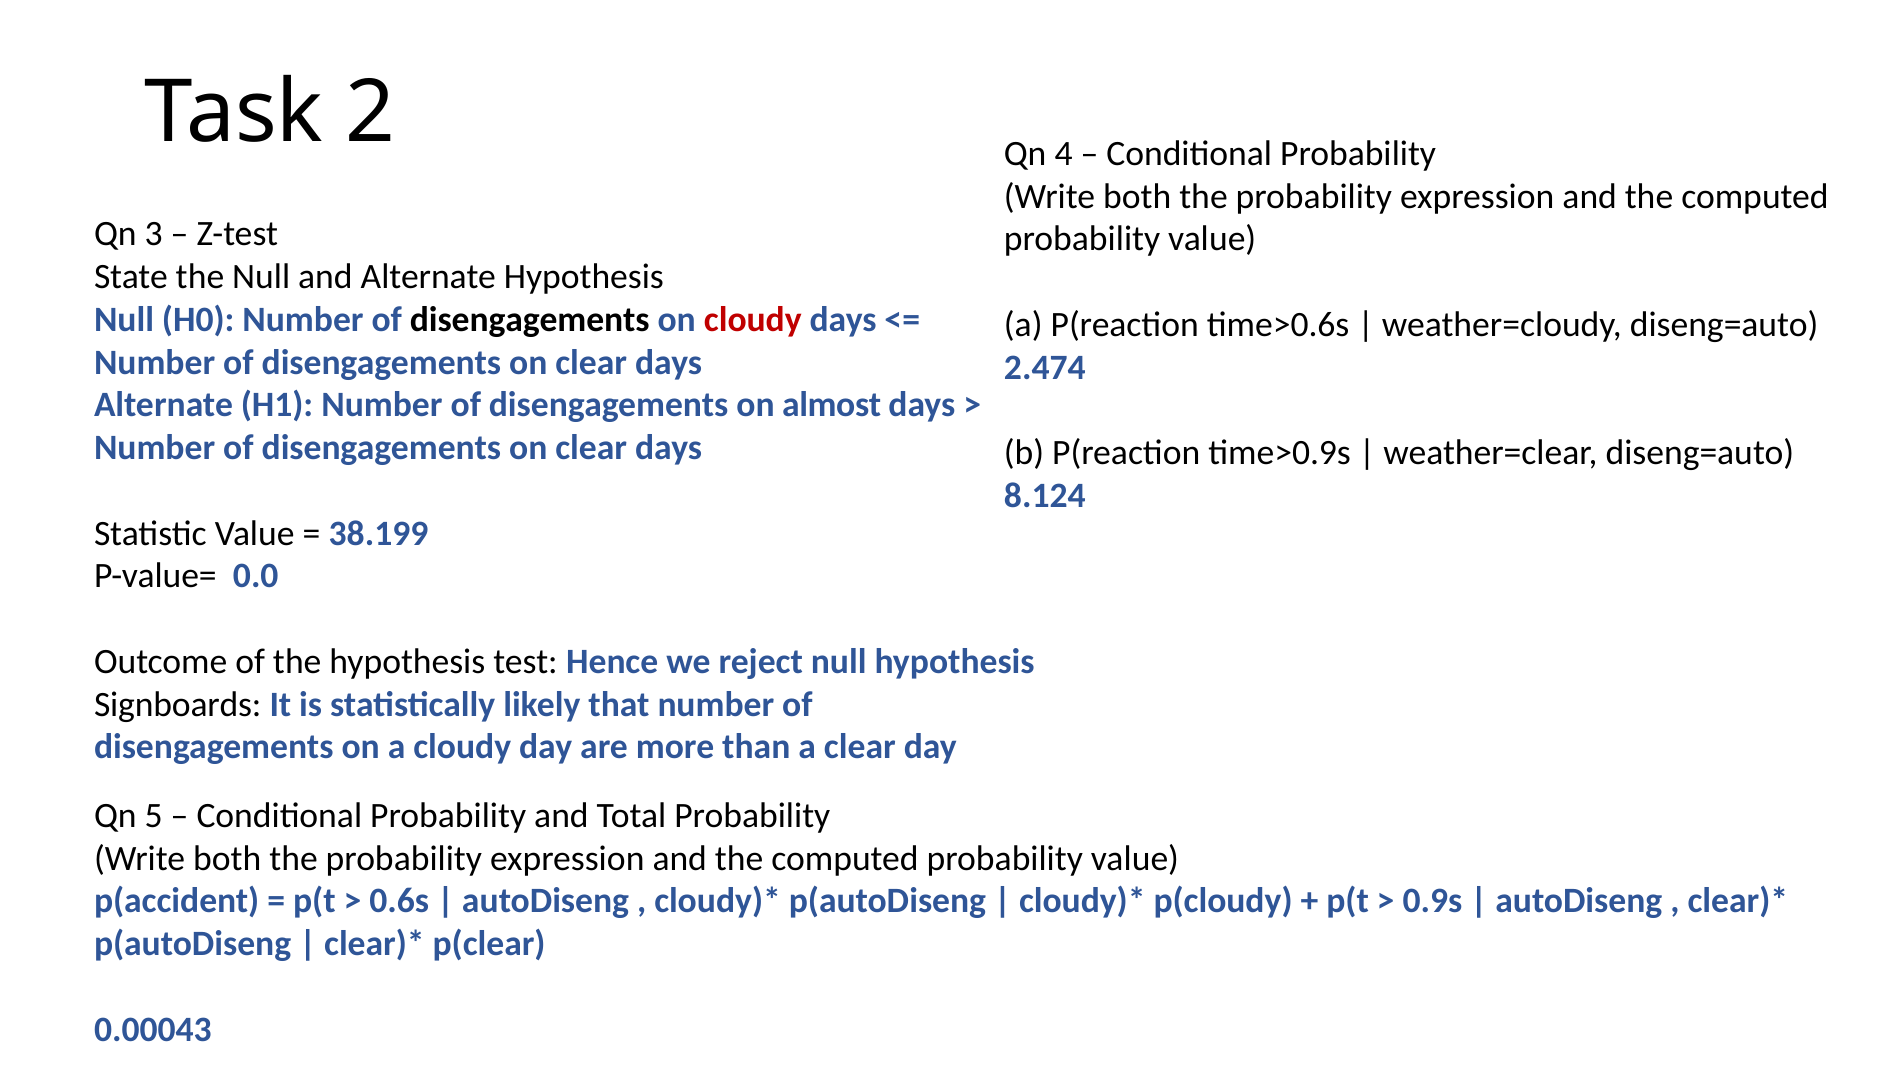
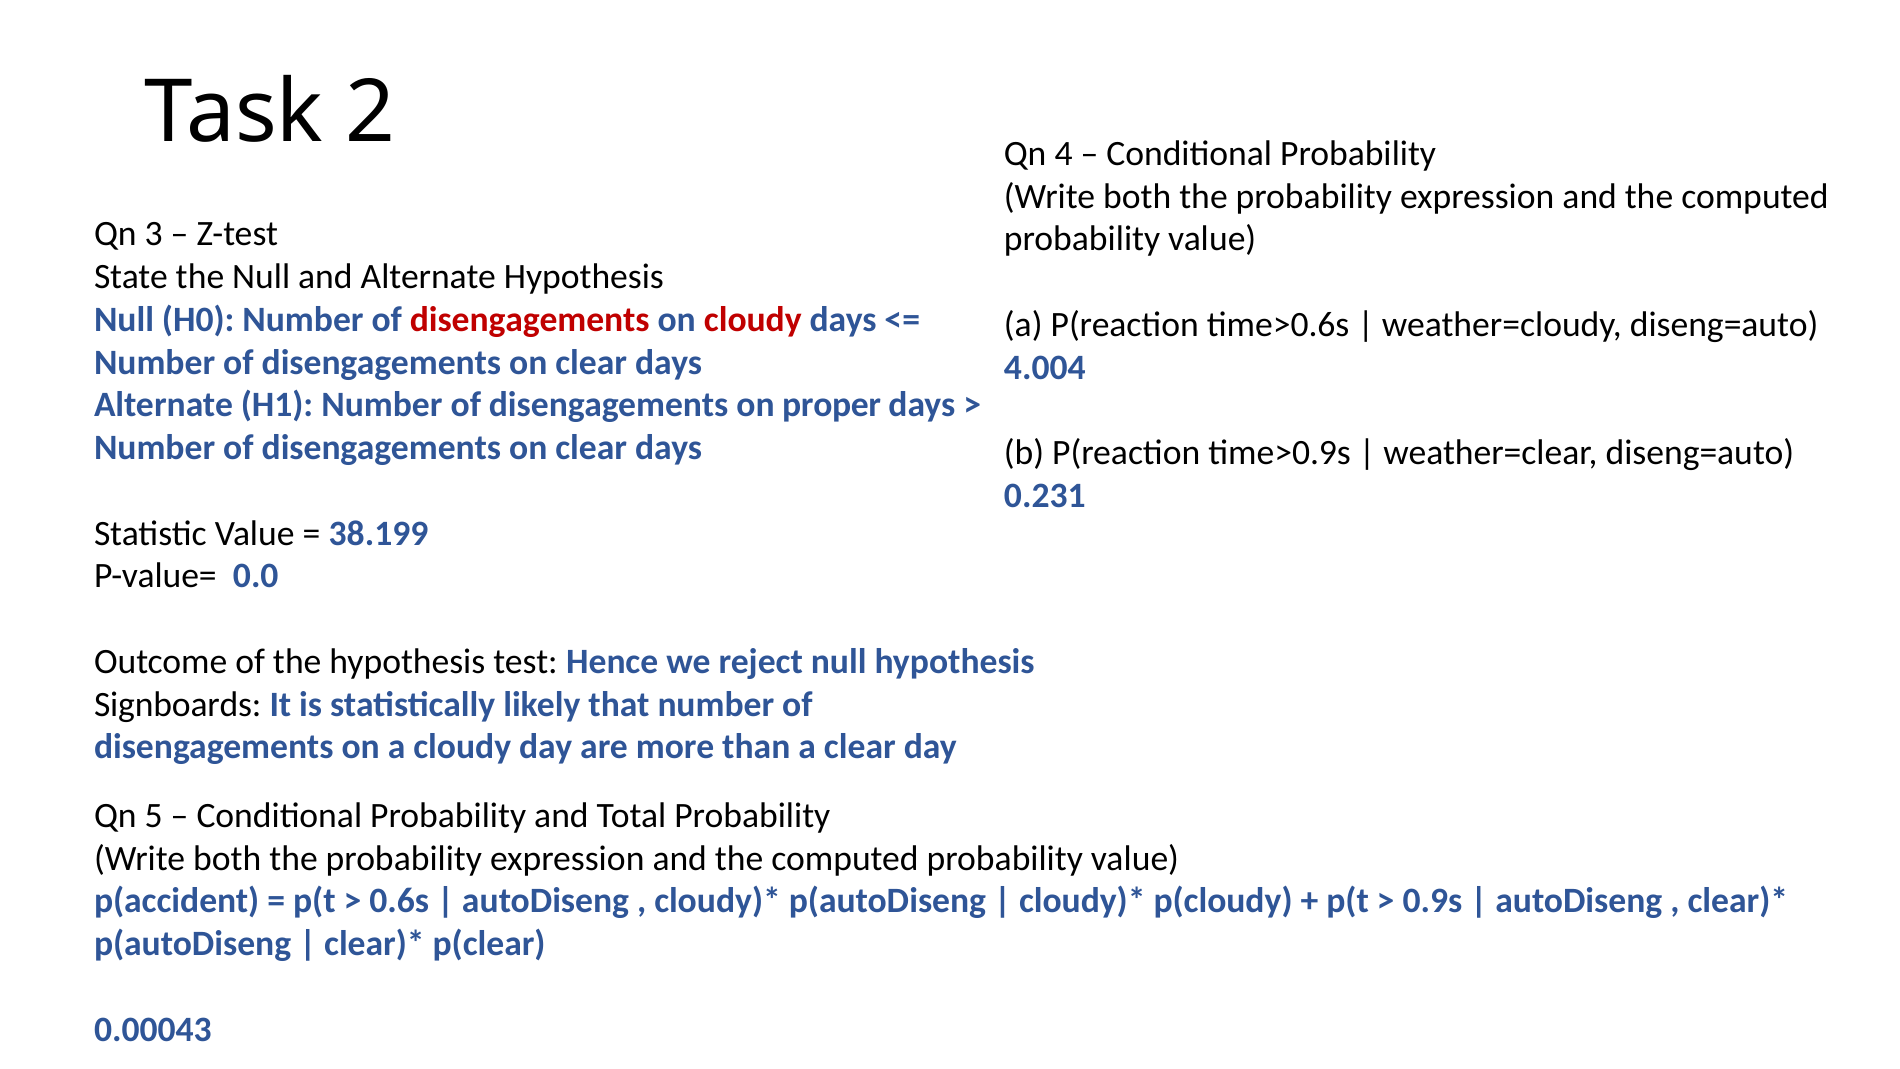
disengagements at (530, 319) colour: black -> red
2.474: 2.474 -> 4.004
almost: almost -> proper
8.124: 8.124 -> 0.231
